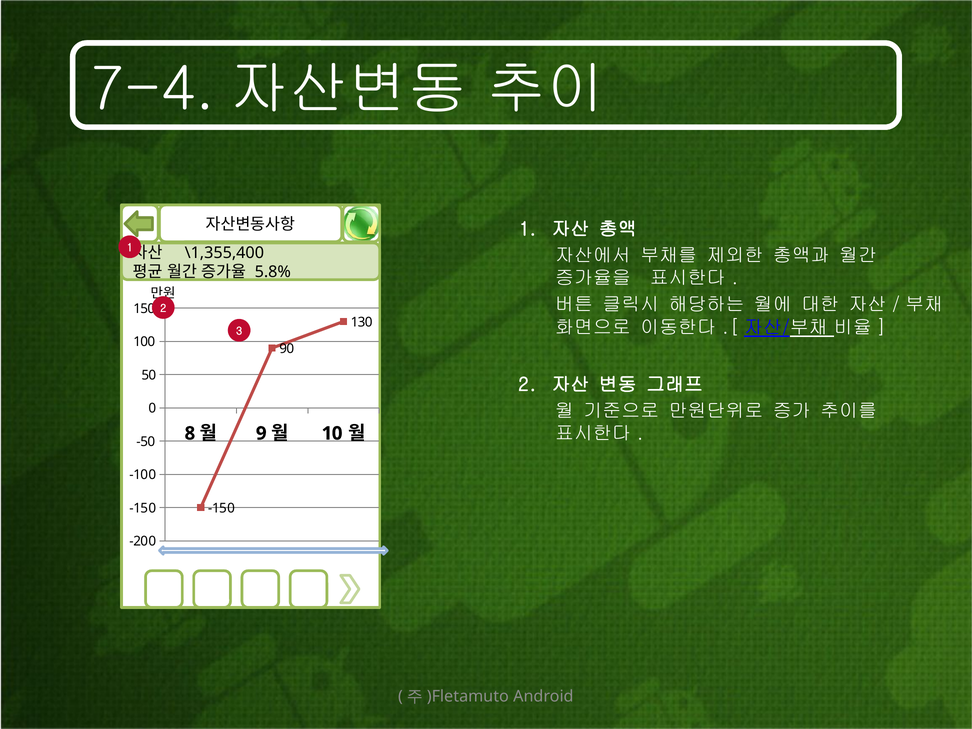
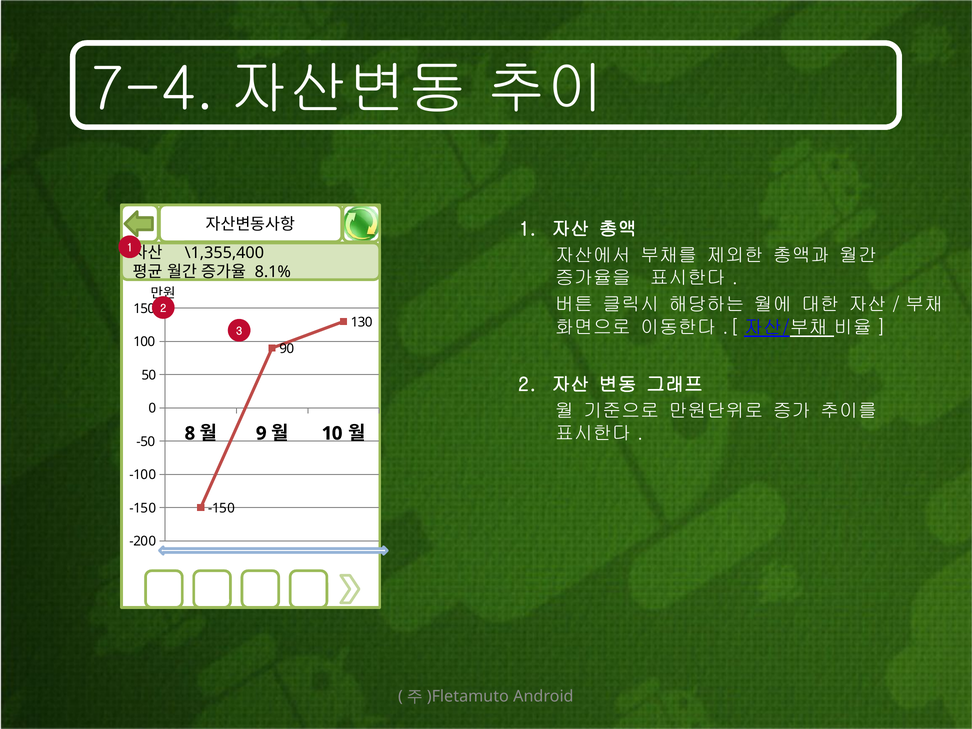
5.8%: 5.8% -> 8.1%
